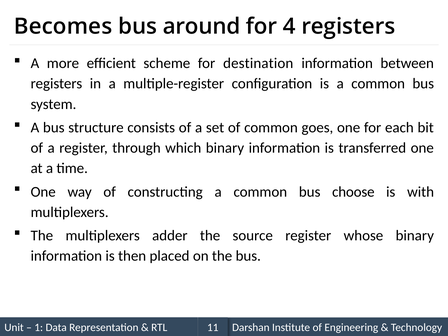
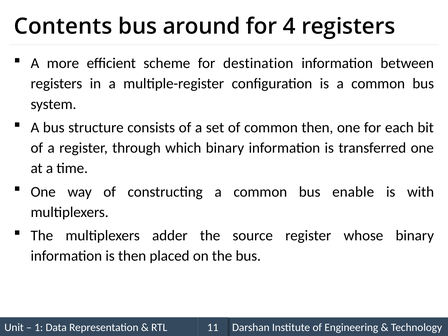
Becomes: Becomes -> Contents
common goes: goes -> then
choose: choose -> enable
